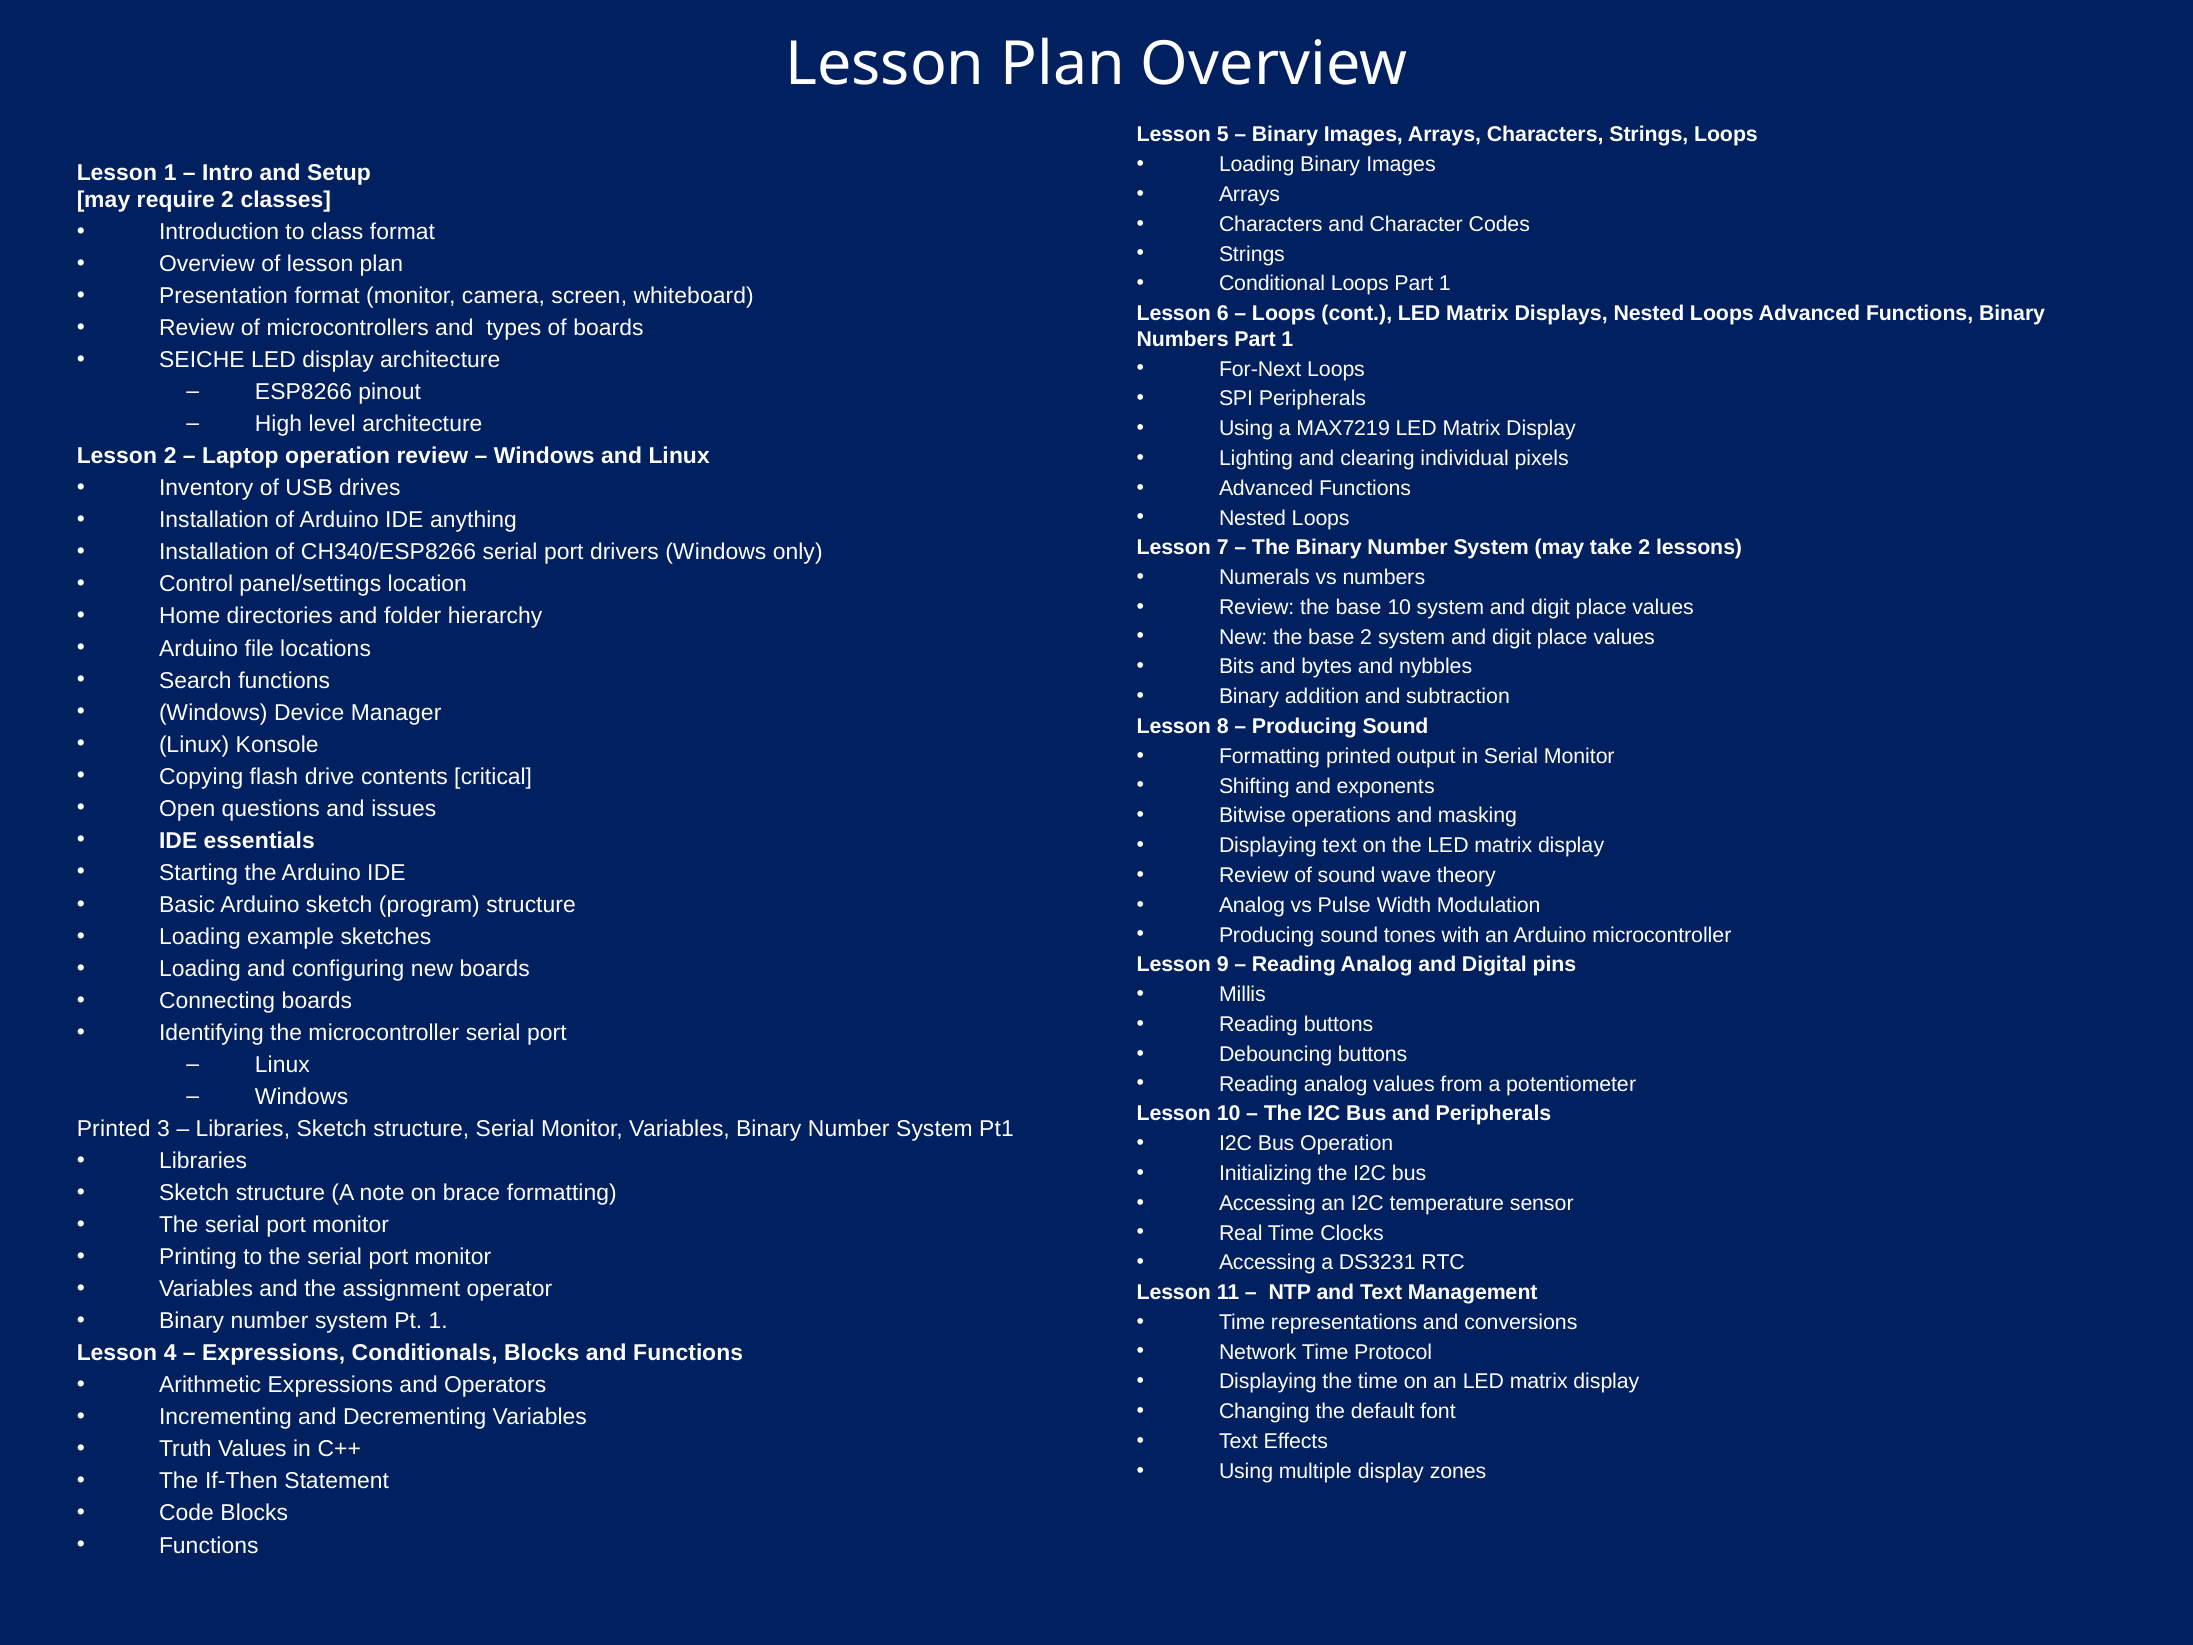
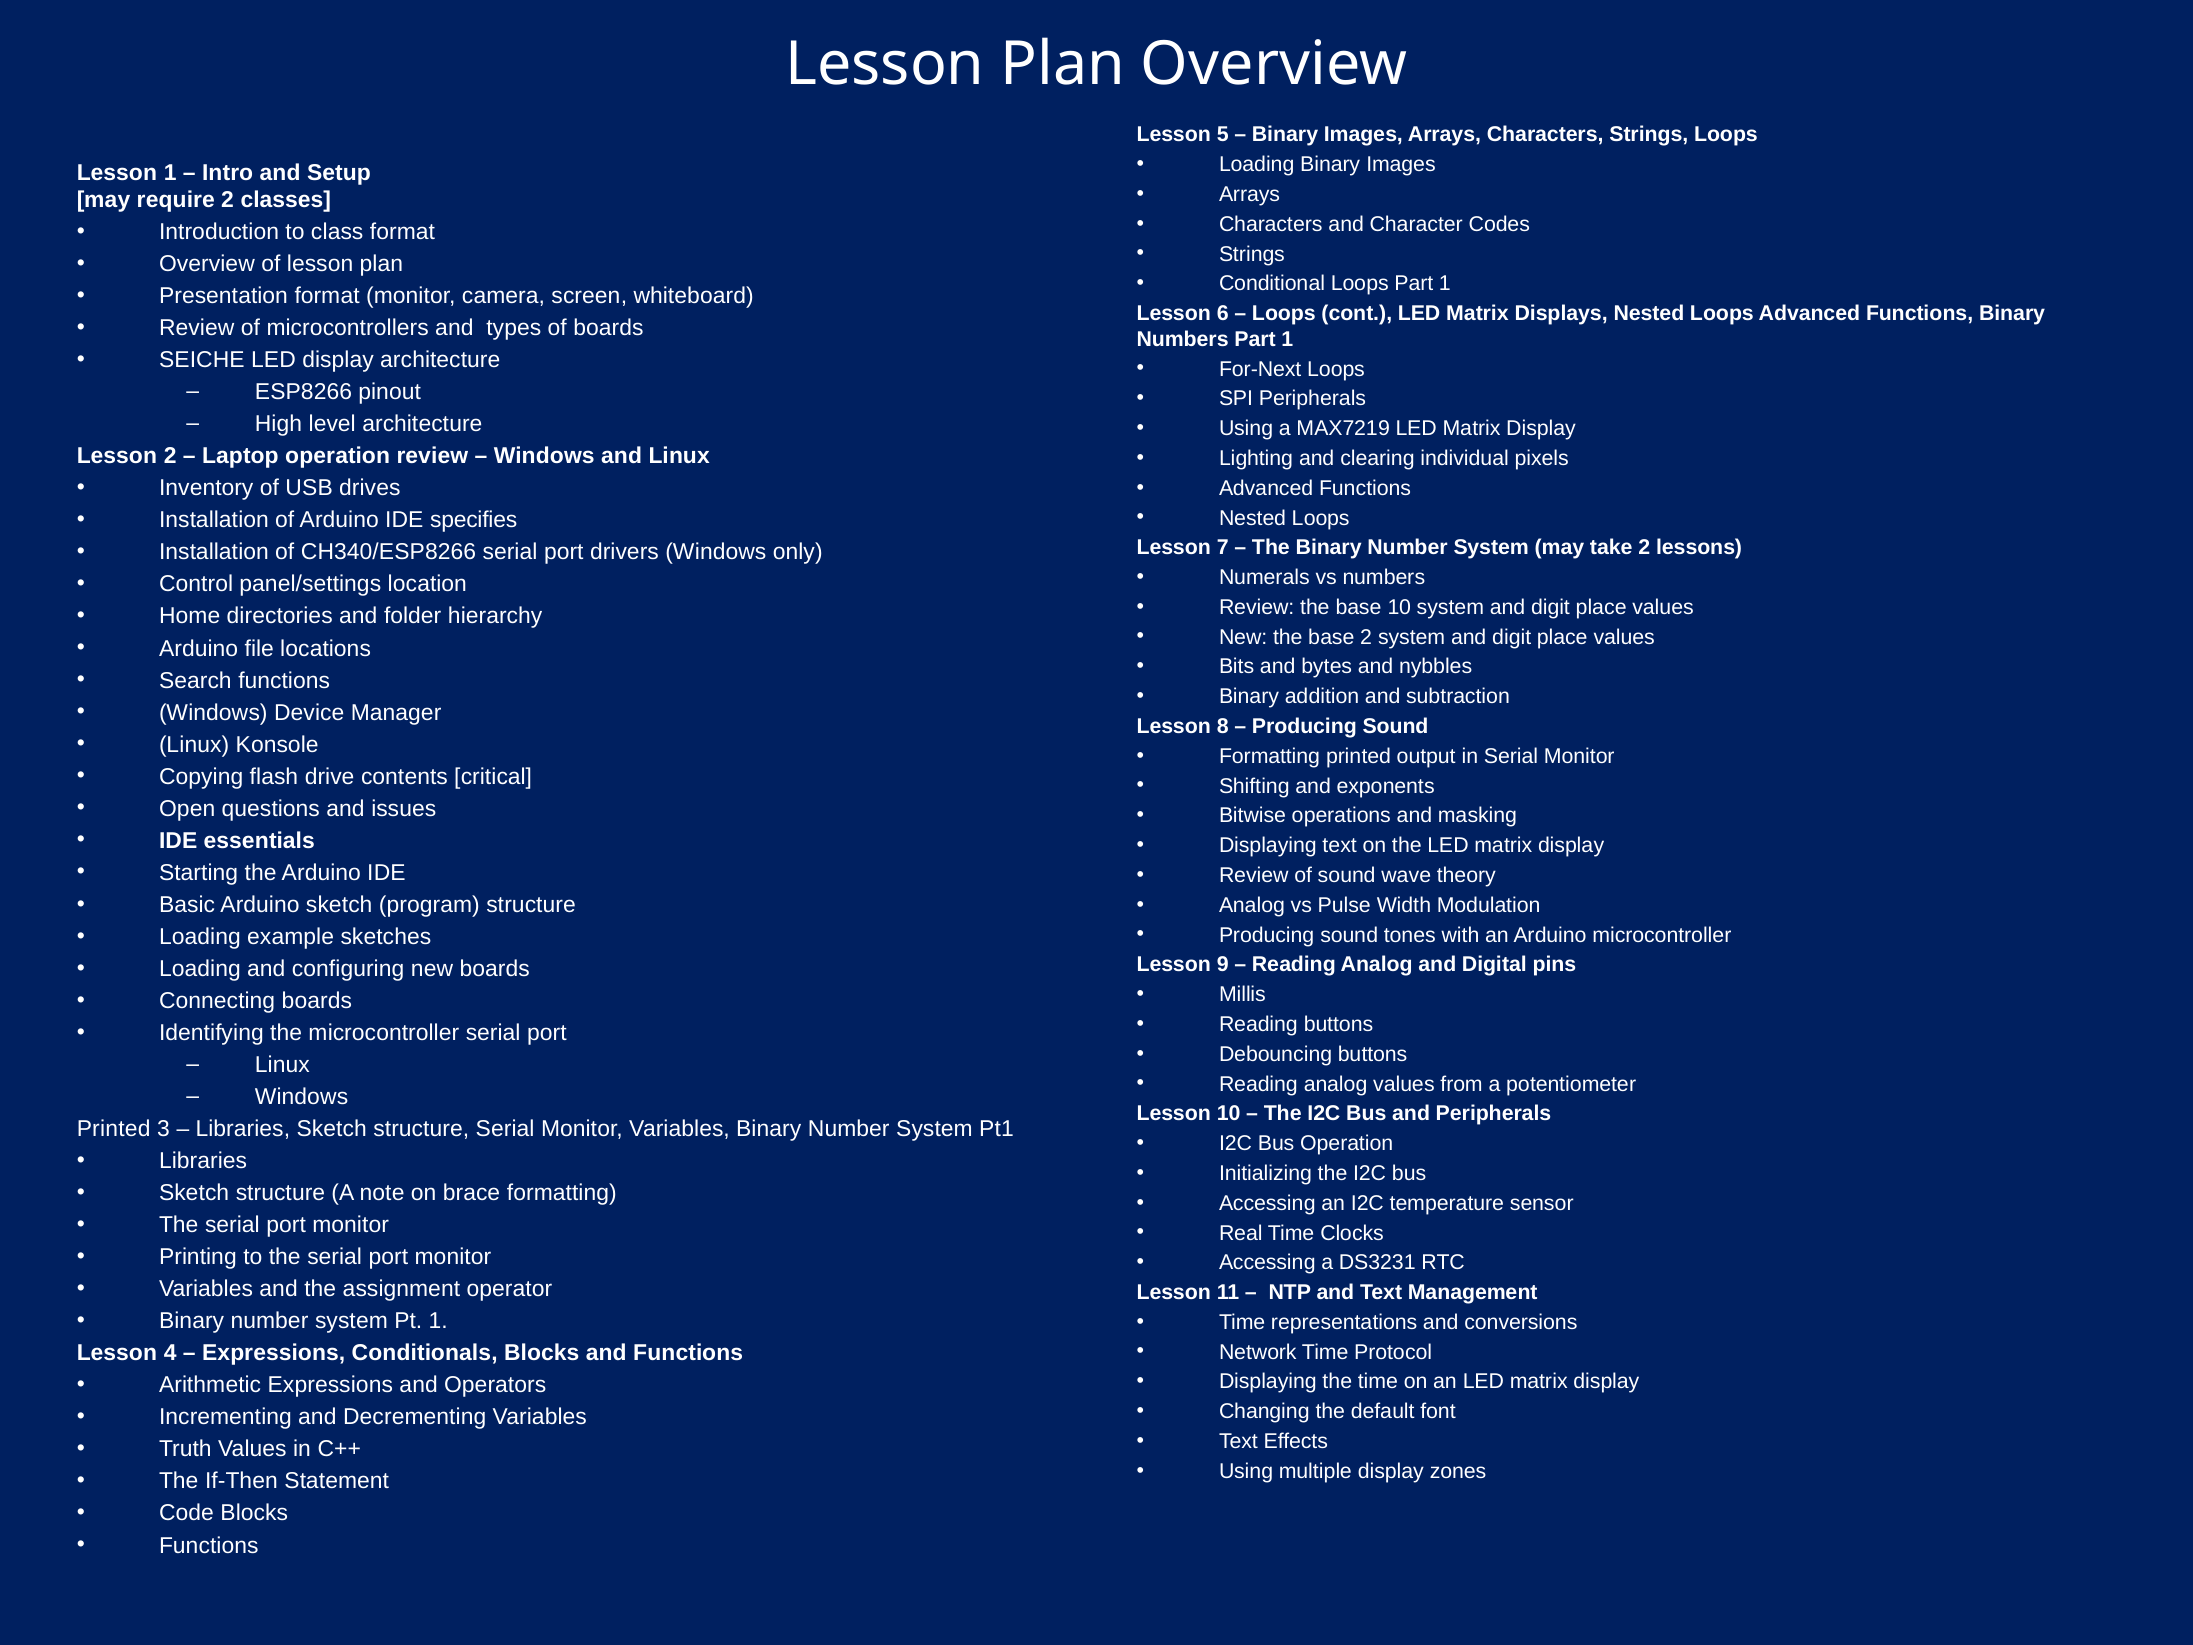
anything: anything -> specifies
